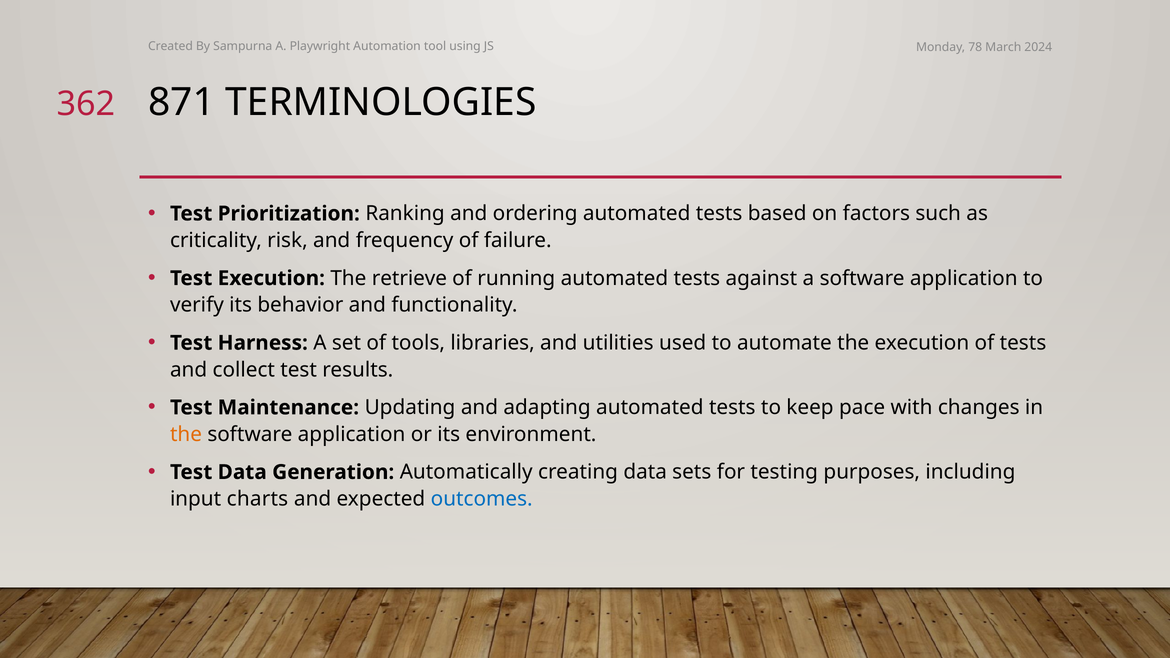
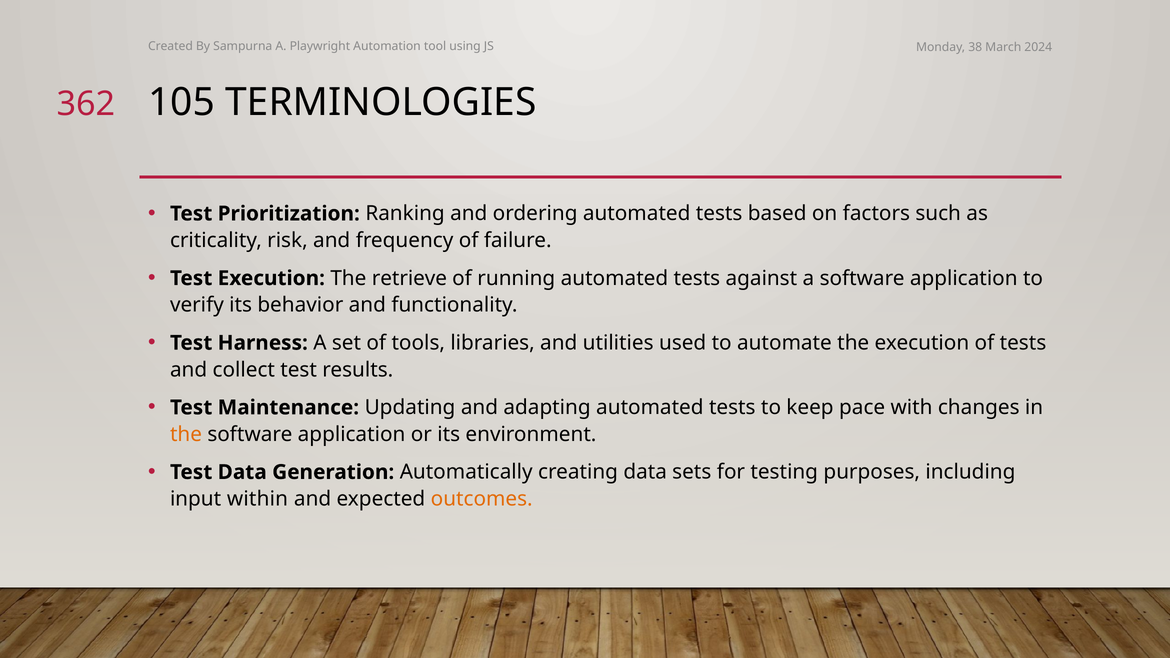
78: 78 -> 38
871: 871 -> 105
charts: charts -> within
outcomes colour: blue -> orange
